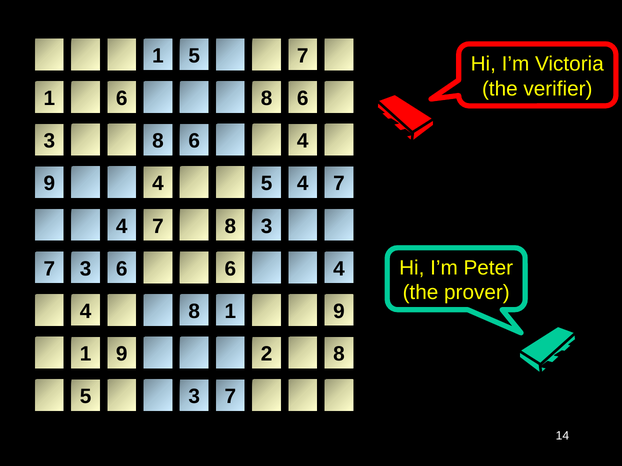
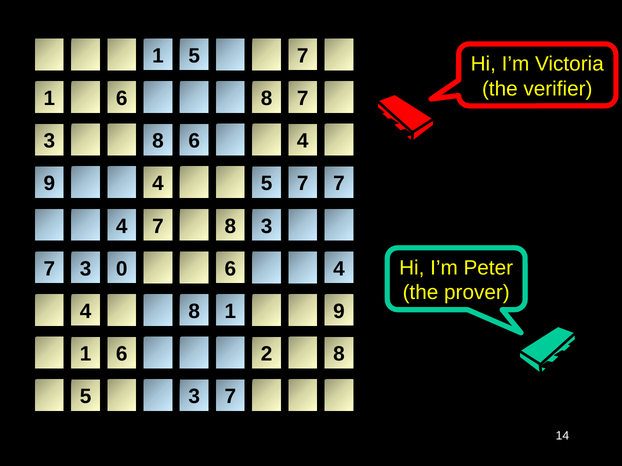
6 8 6: 6 -> 7
4 5 4: 4 -> 7
3 6: 6 -> 0
9 at (122, 354): 9 -> 6
